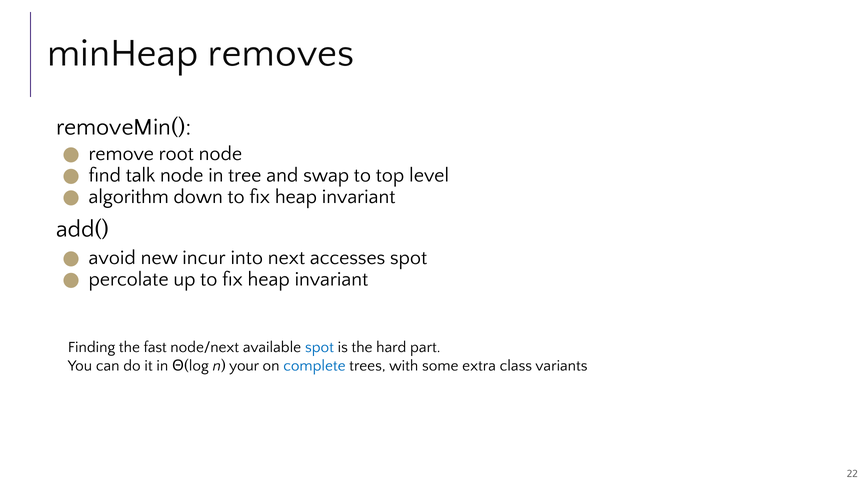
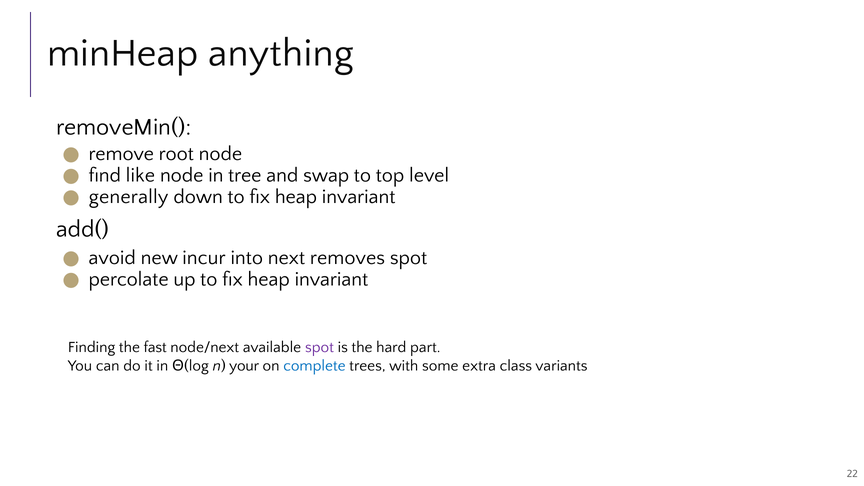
removes: removes -> anything
talk: talk -> like
algorithm: algorithm -> generally
accesses: accesses -> removes
spot at (319, 347) colour: blue -> purple
